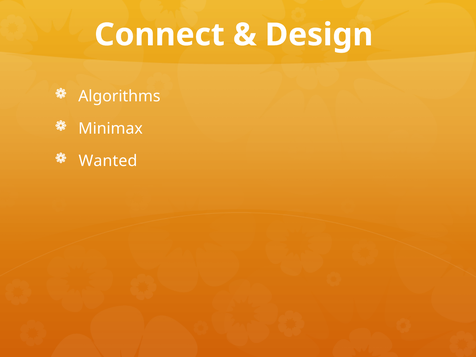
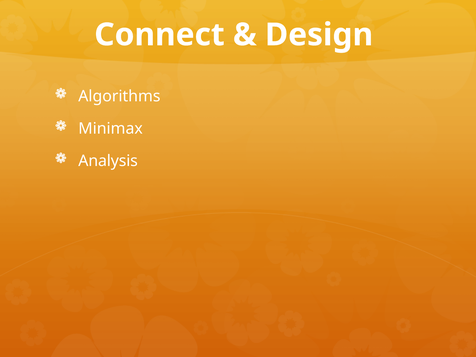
Wanted: Wanted -> Analysis
